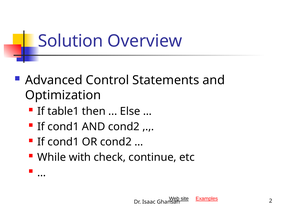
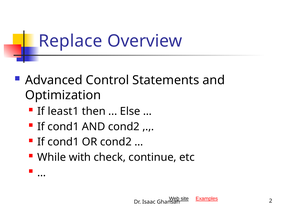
Solution: Solution -> Replace
table1: table1 -> least1
